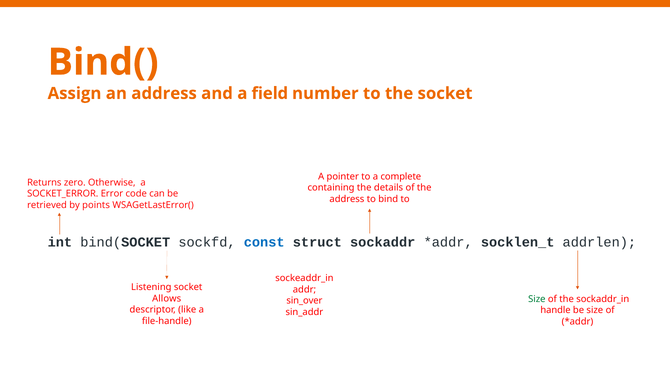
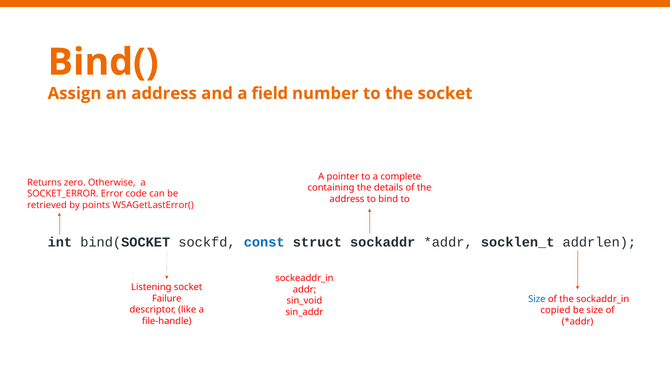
Allows: Allows -> Failure
Size at (537, 299) colour: green -> blue
sin_over: sin_over -> sin_void
handle: handle -> copied
